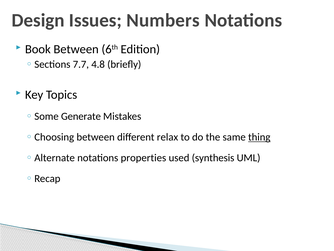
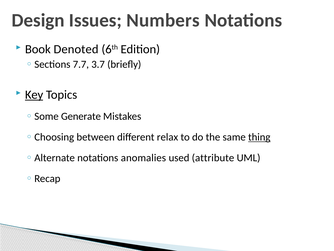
Book Between: Between -> Denoted
4.8: 4.8 -> 3.7
Key underline: none -> present
properties: properties -> anomalies
synthesis: synthesis -> attribute
